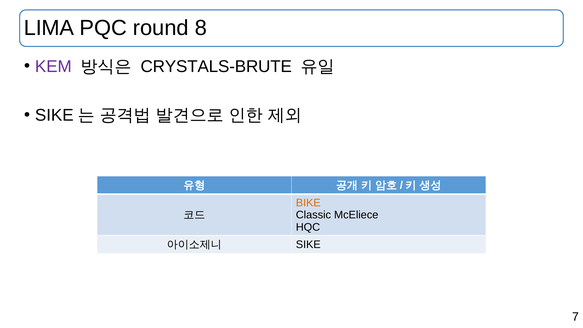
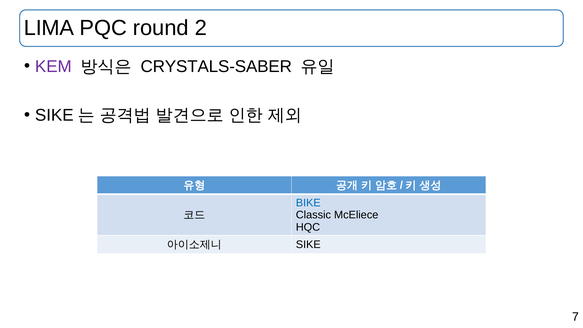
8: 8 -> 2
CRYSTALS-BRUTE: CRYSTALS-BRUTE -> CRYSTALS-SABER
BIKE colour: orange -> blue
